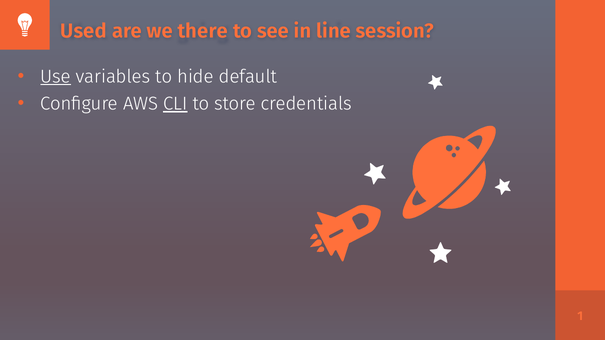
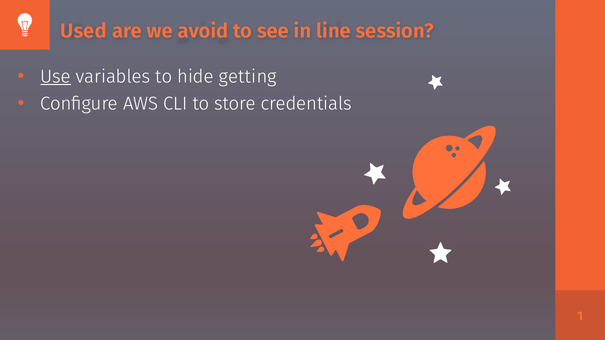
there: there -> avoid
default: default -> getting
CLI underline: present -> none
